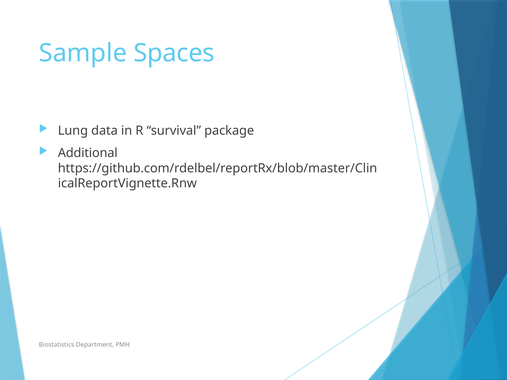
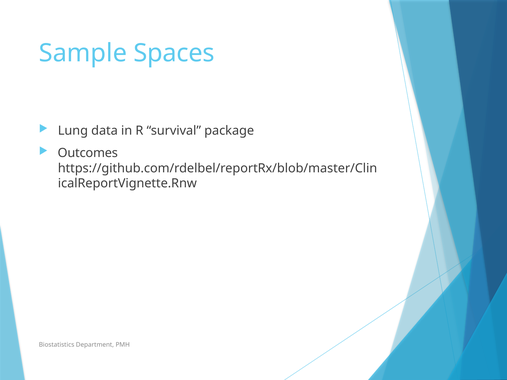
Additional: Additional -> Outcomes
